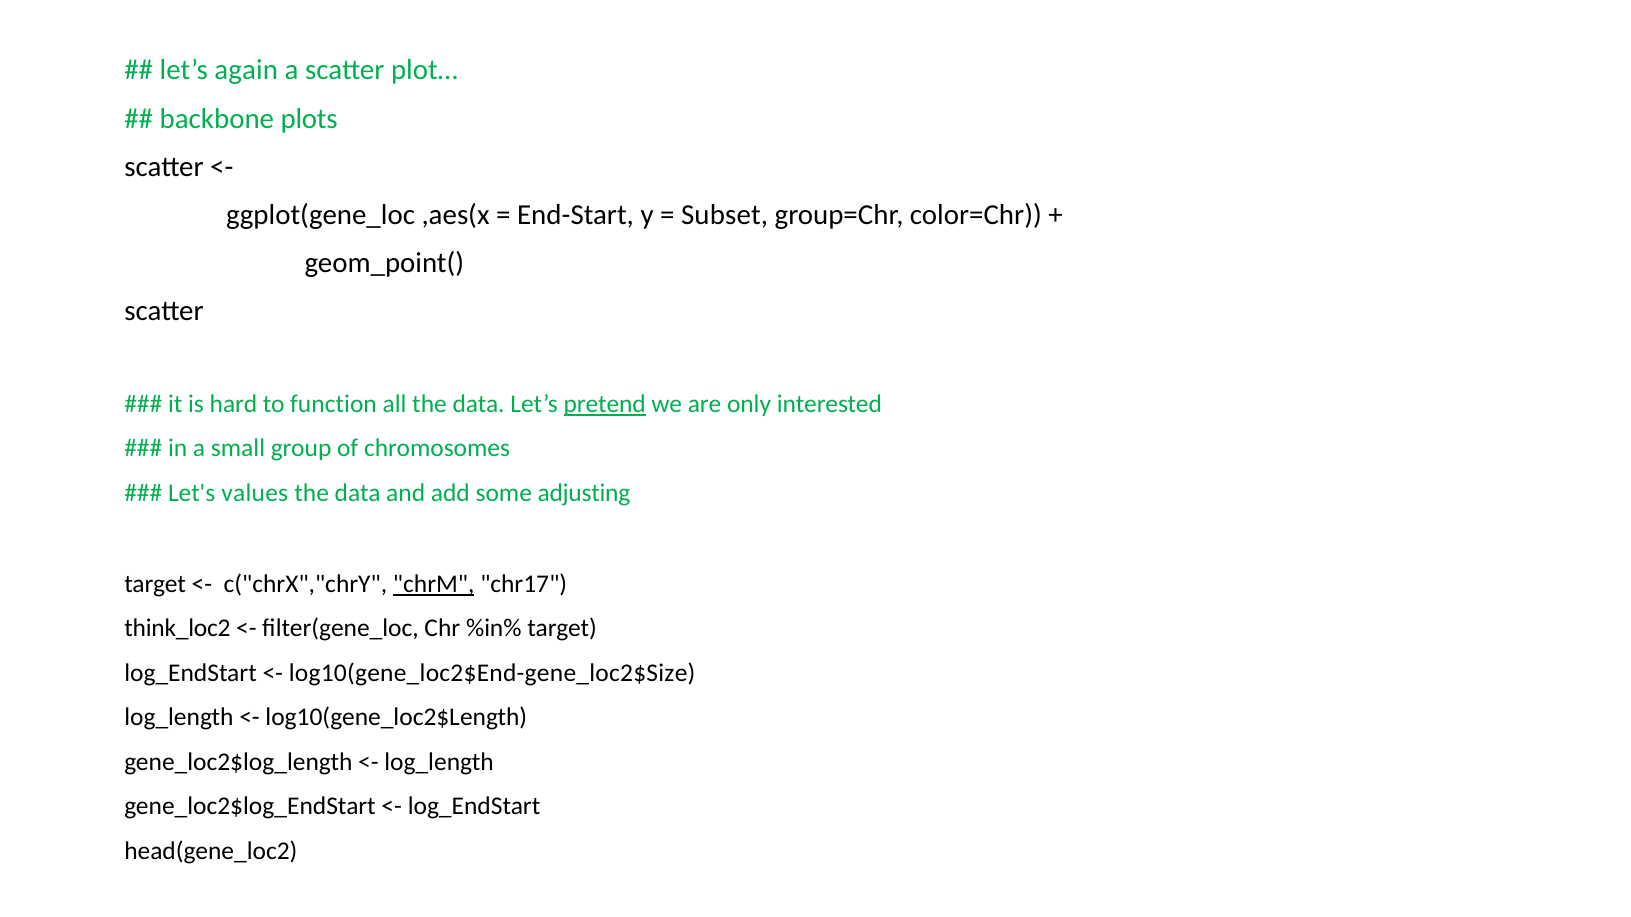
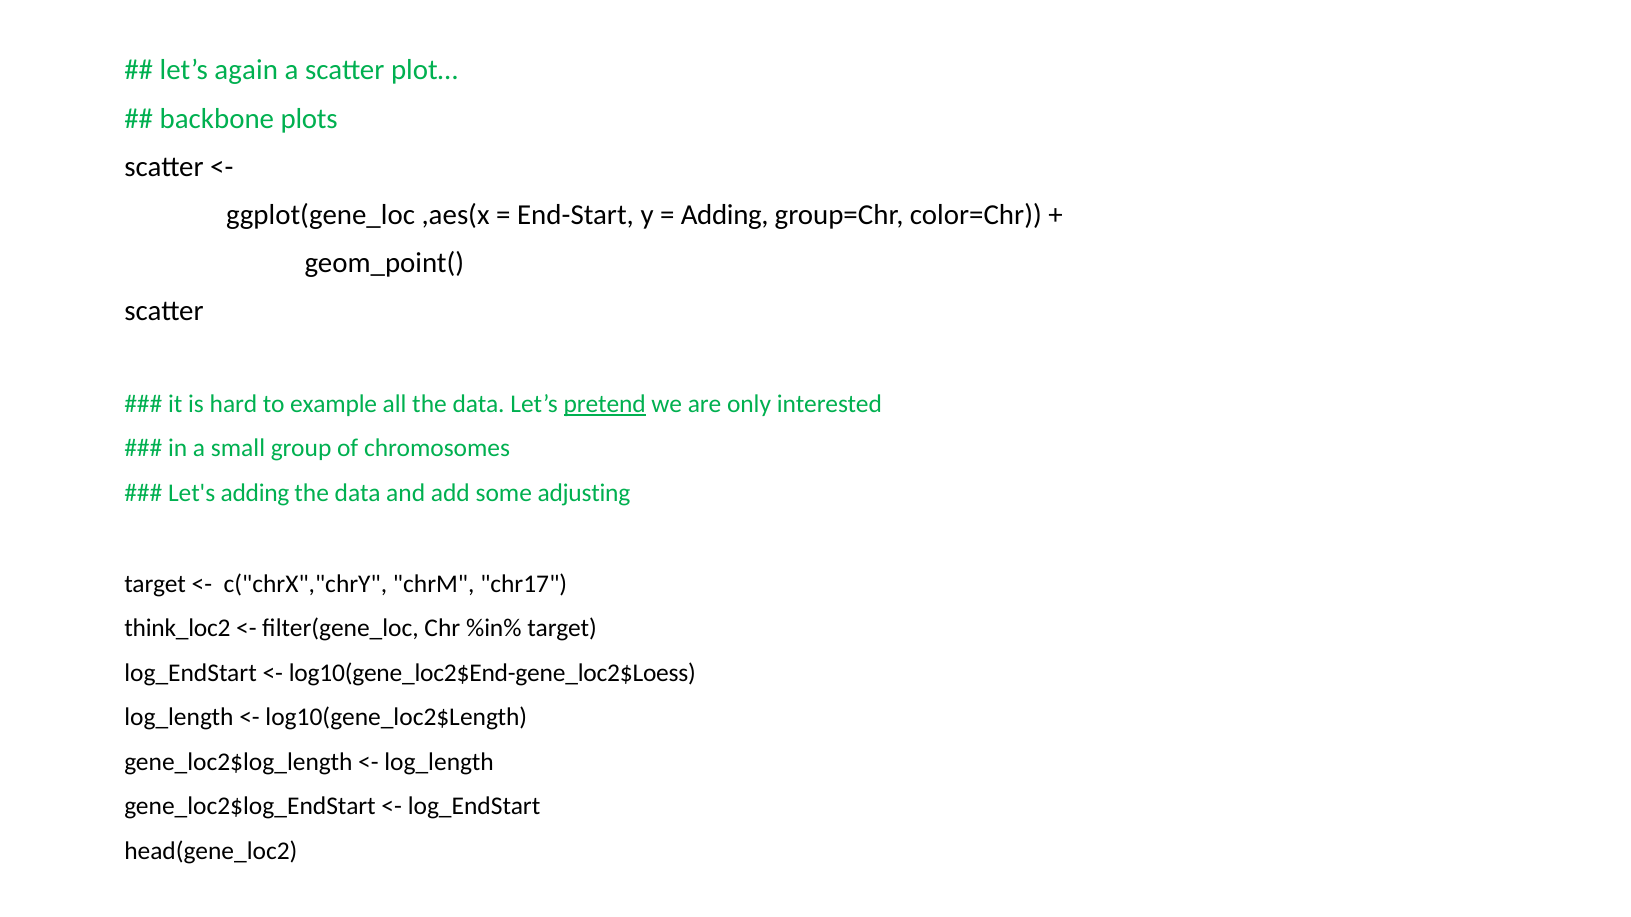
Subset at (725, 215): Subset -> Adding
function: function -> example
Let's values: values -> adding
chrM underline: present -> none
log10(gene_loc2$End-gene_loc2$Size: log10(gene_loc2$End-gene_loc2$Size -> log10(gene_loc2$End-gene_loc2$Loess
